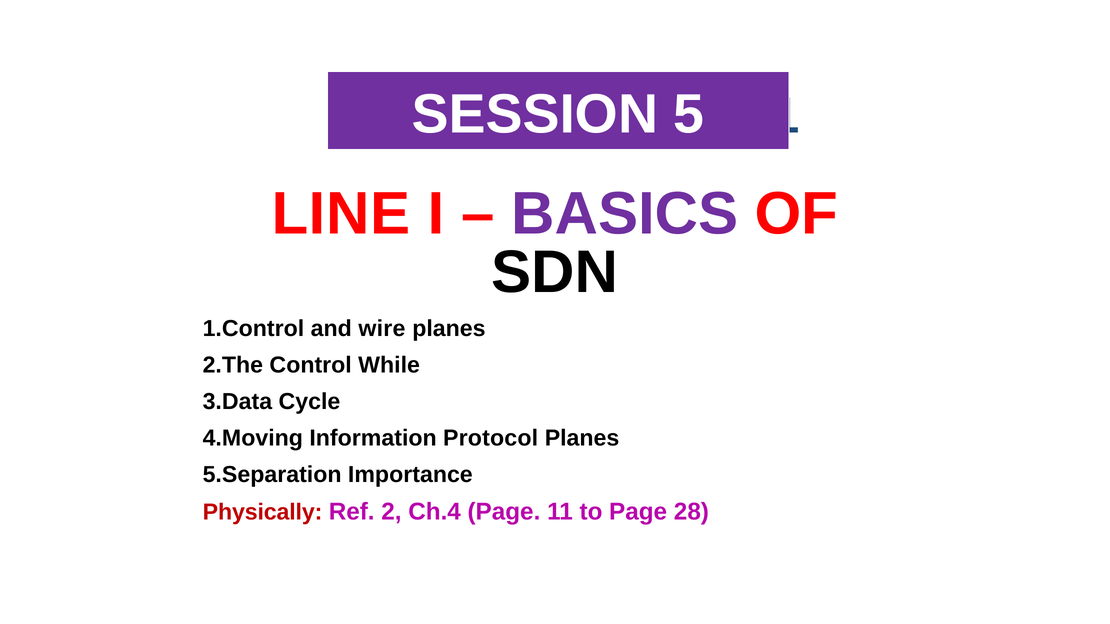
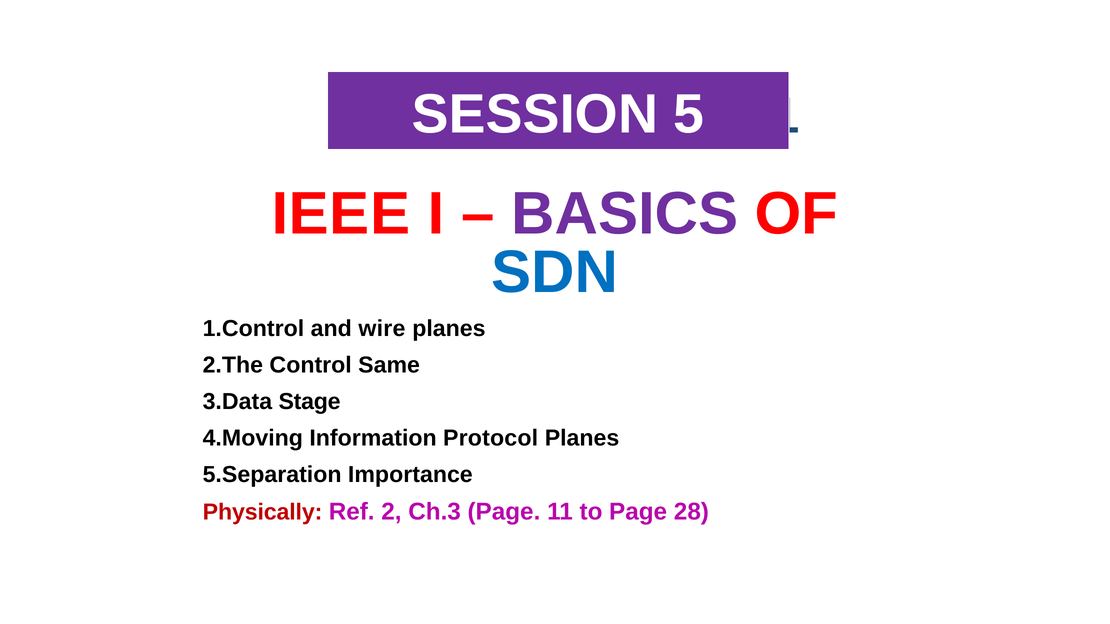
LINE: LINE -> IEEE
SDN colour: black -> blue
While: While -> Same
Cycle: Cycle -> Stage
Ch.4: Ch.4 -> Ch.3
